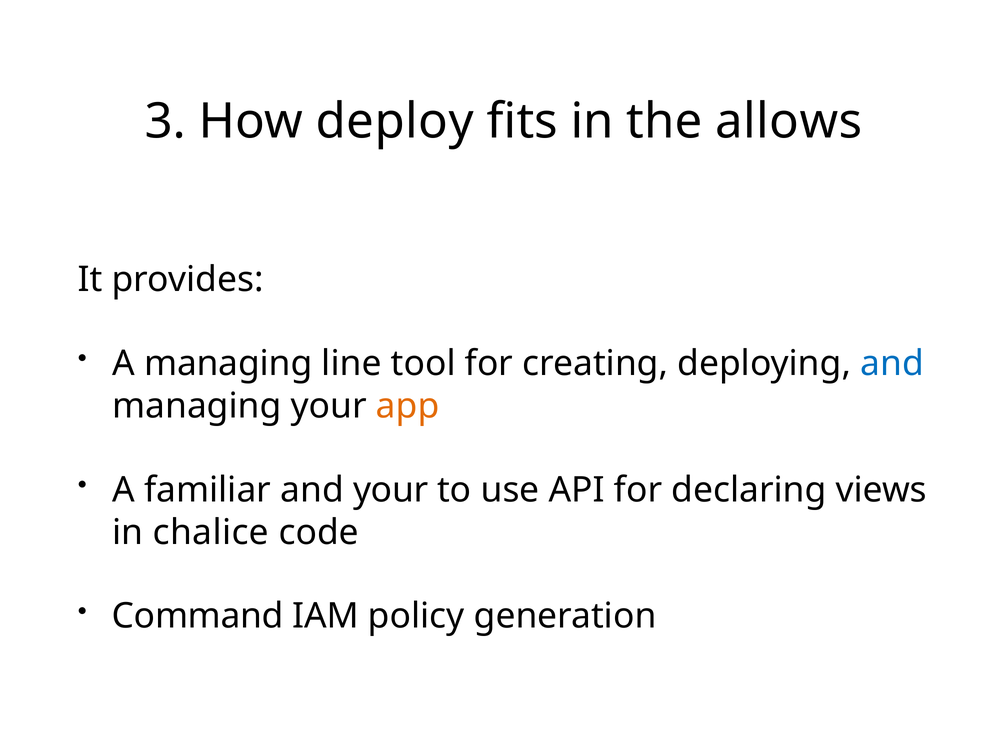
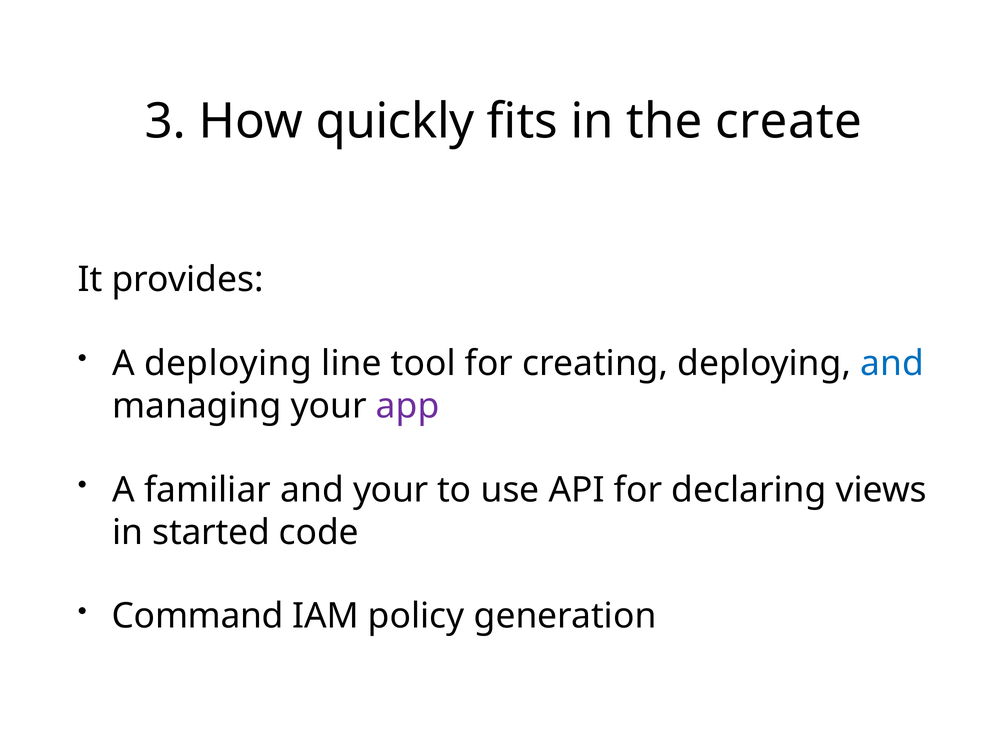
deploy: deploy -> quickly
allows: allows -> create
A managing: managing -> deploying
app colour: orange -> purple
chalice: chalice -> started
